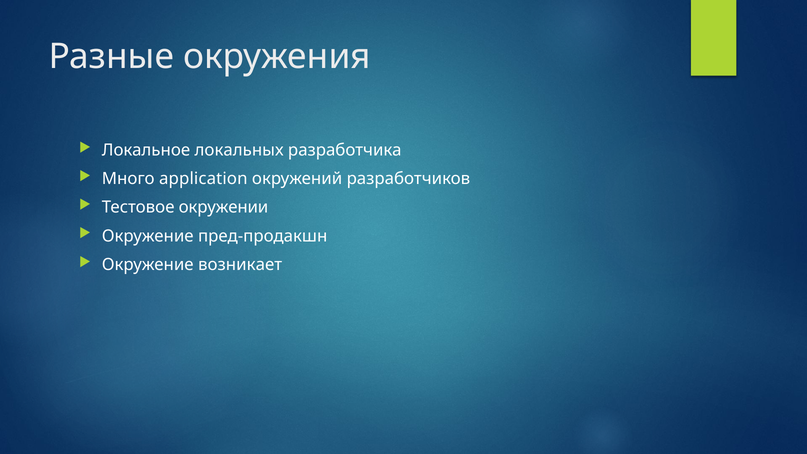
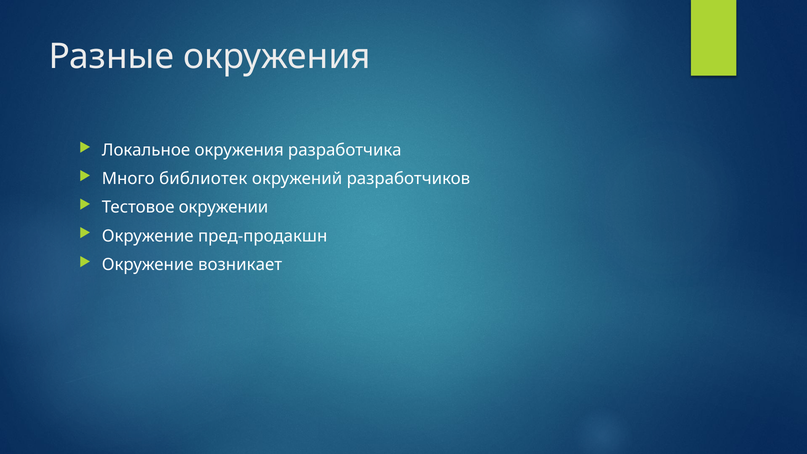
Локальное локальных: локальных -> окружения
application: application -> библиотек
